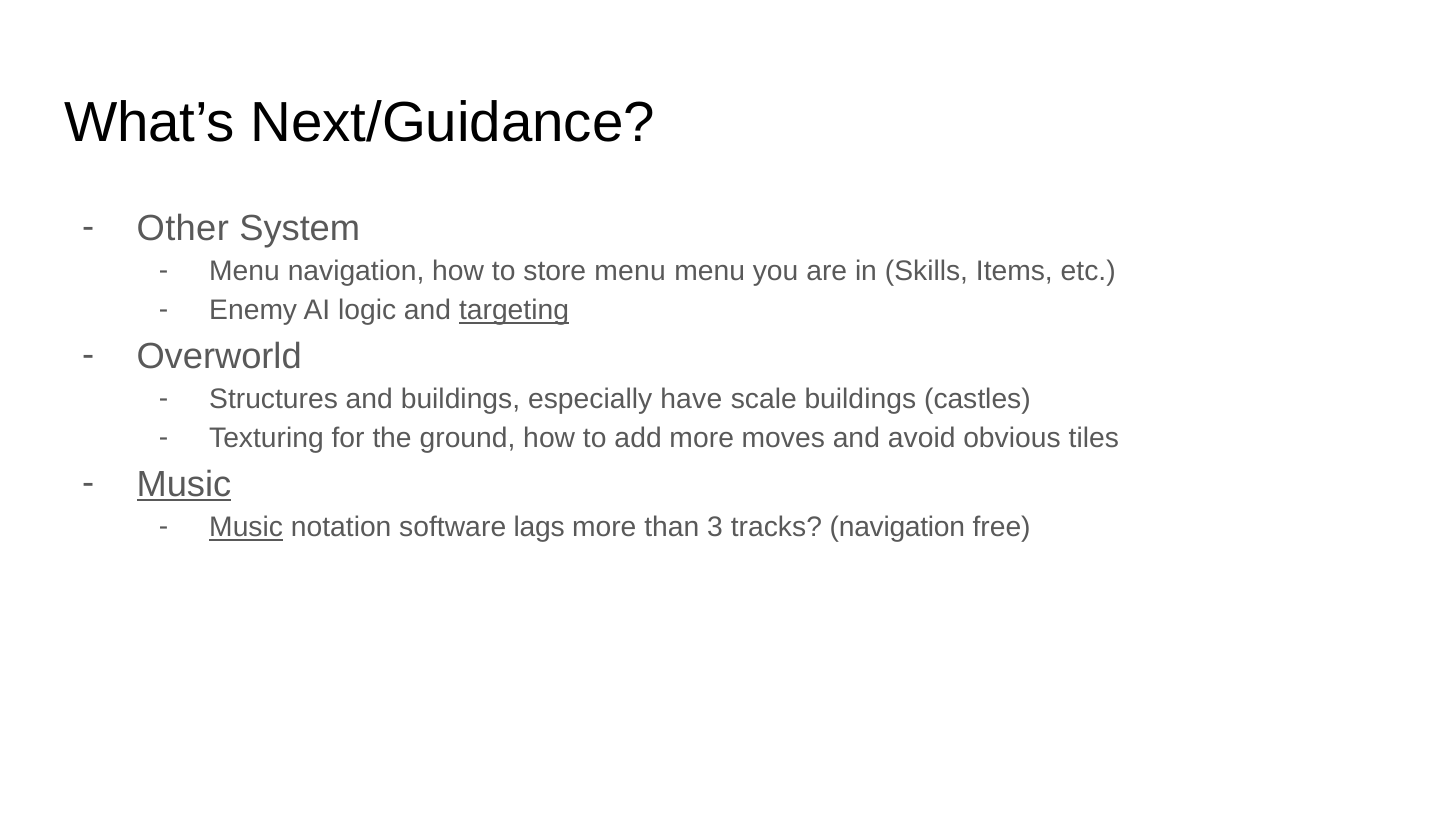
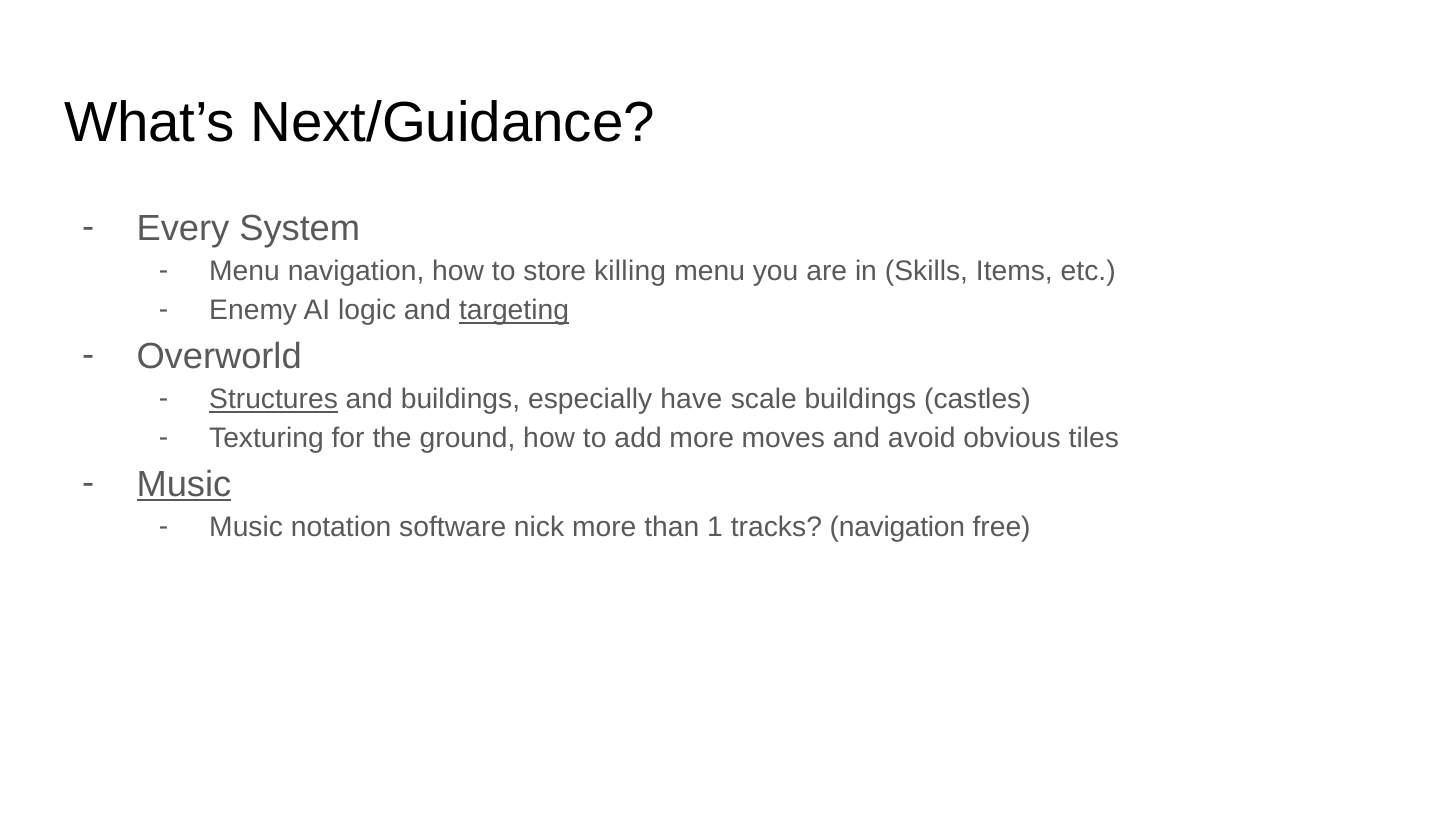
Other: Other -> Every
store menu: menu -> killing
Structures underline: none -> present
Music at (246, 527) underline: present -> none
lags: lags -> nick
3: 3 -> 1
